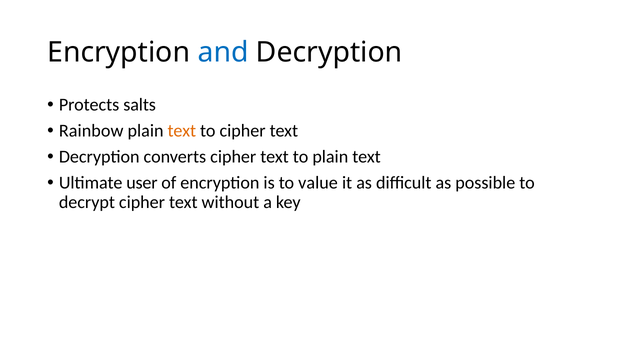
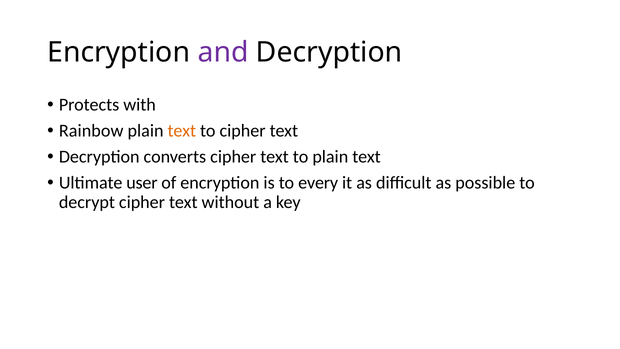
and colour: blue -> purple
salts: salts -> with
value: value -> every
